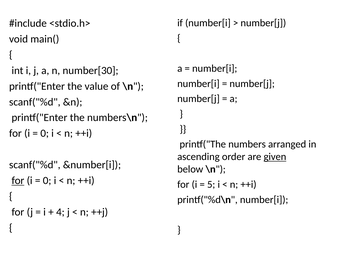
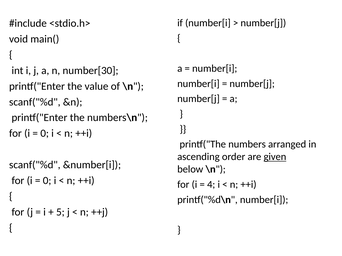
for at (18, 181) underline: present -> none
5: 5 -> 4
4: 4 -> 5
